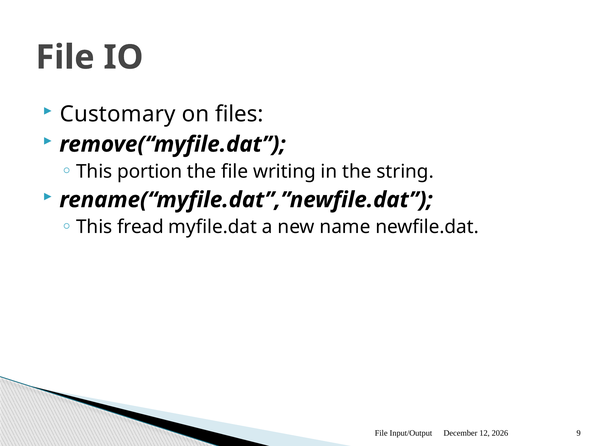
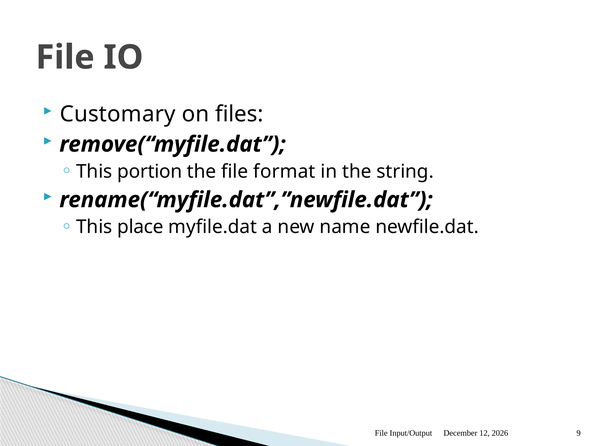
writing: writing -> format
fread: fread -> place
